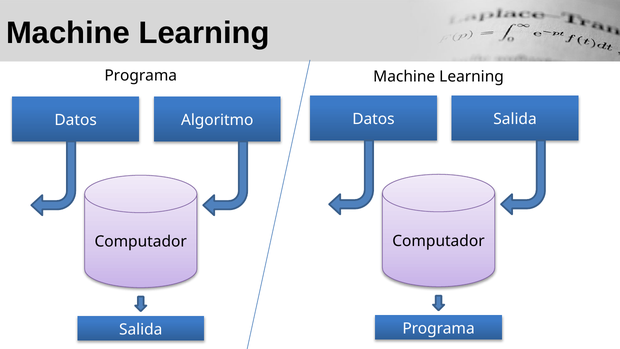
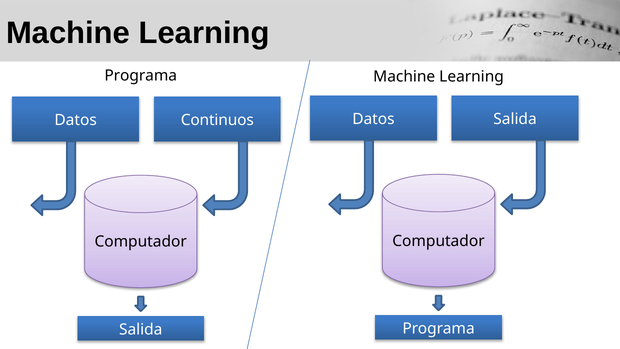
Algoritmo: Algoritmo -> Continuos
